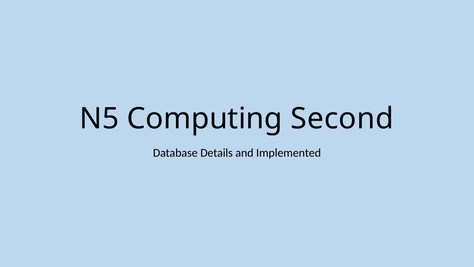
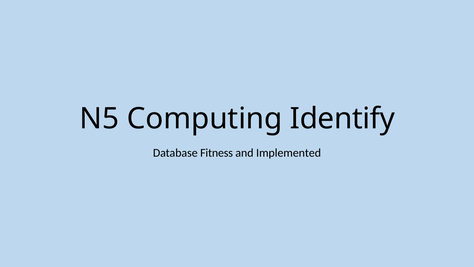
Second: Second -> Identify
Details: Details -> Fitness
